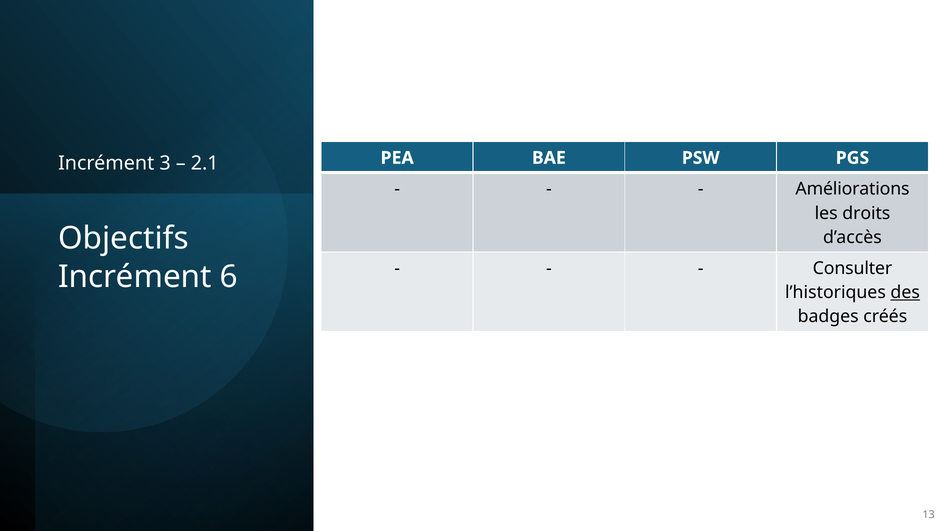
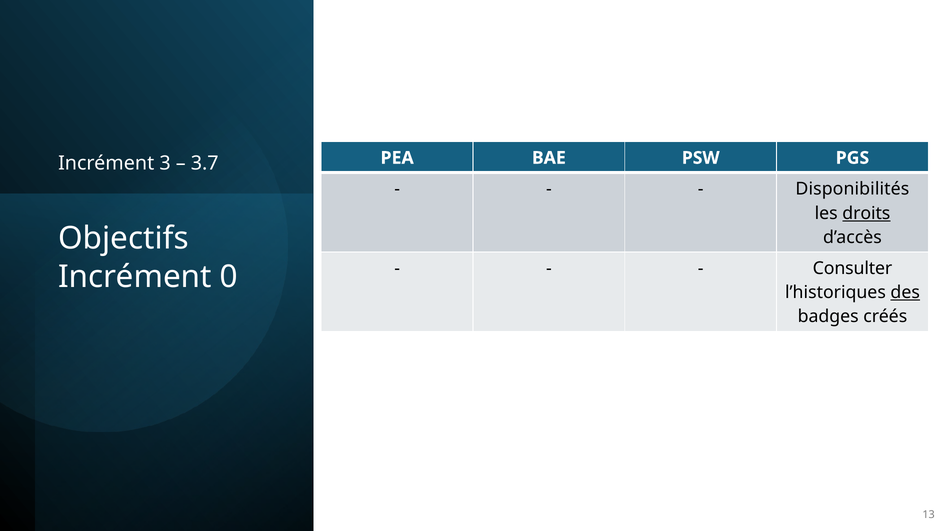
2.1: 2.1 -> 3.7
Améliorations: Améliorations -> Disponibilités
droits underline: none -> present
6: 6 -> 0
